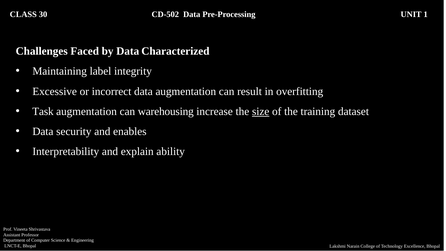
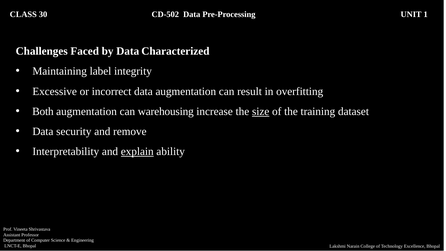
Task: Task -> Both
enables: enables -> remove
explain underline: none -> present
